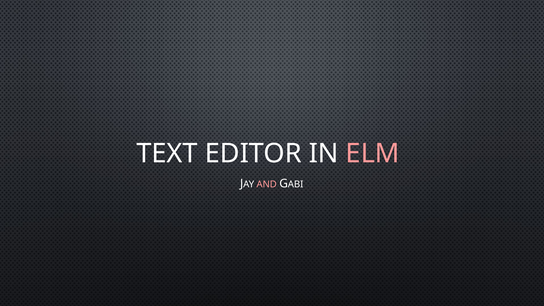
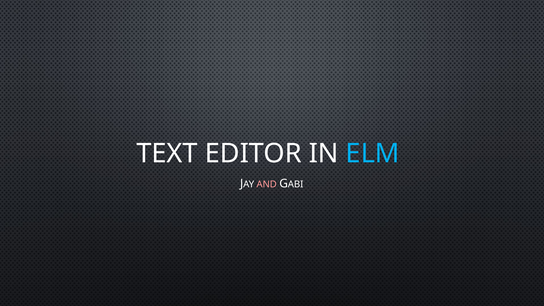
ELM colour: pink -> light blue
